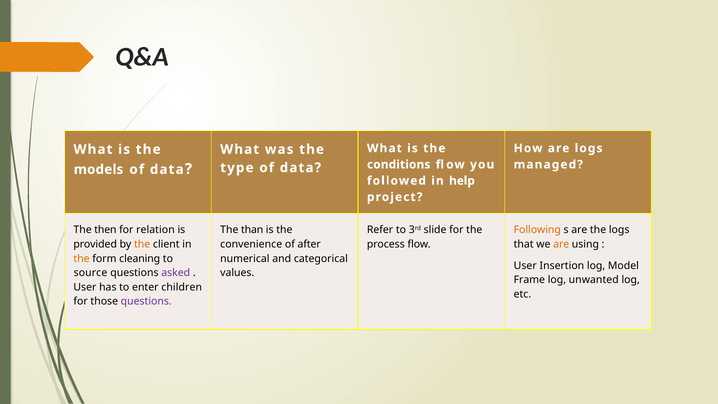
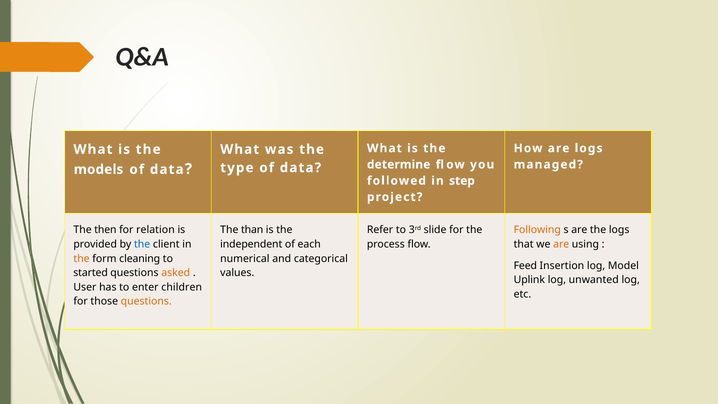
conditions: conditions -> determine
help: help -> step
the at (142, 244) colour: orange -> blue
convenience: convenience -> independent
after: after -> each
User at (525, 266): User -> Feed
source: source -> started
asked colour: purple -> orange
Frame: Frame -> Uplink
questions at (146, 301) colour: purple -> orange
